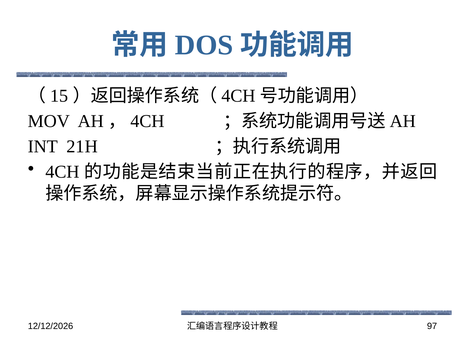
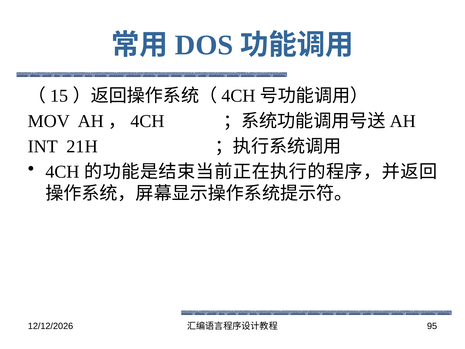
97: 97 -> 95
